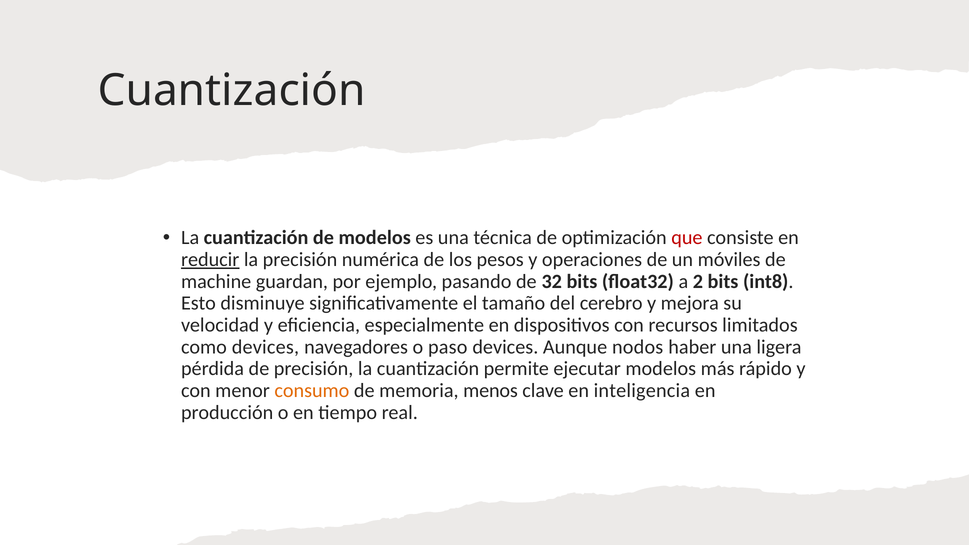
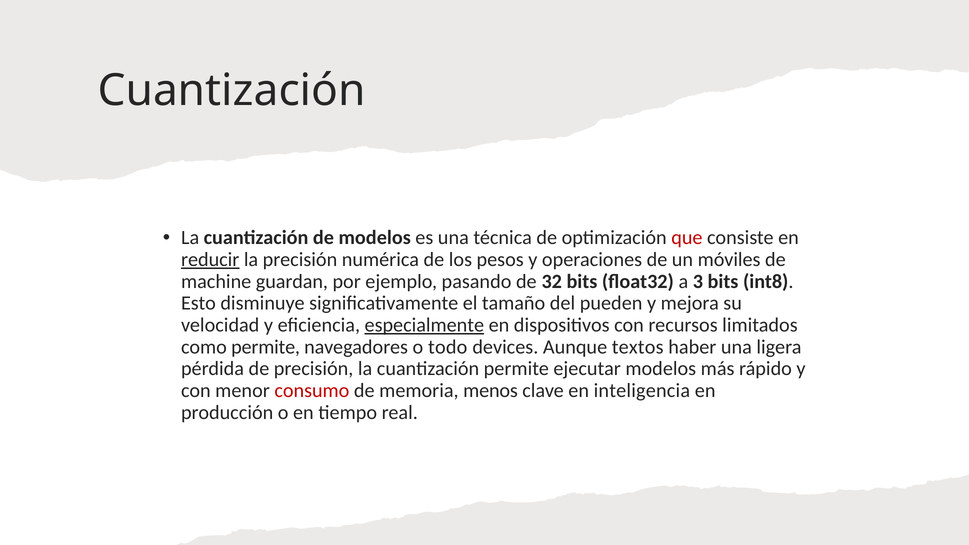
2: 2 -> 3
cerebro: cerebro -> pueden
especialmente underline: none -> present
como devices: devices -> permite
paso: paso -> todo
nodos: nodos -> textos
consumo colour: orange -> red
